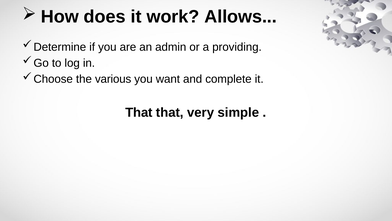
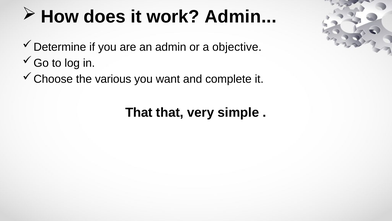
work Allows: Allows -> Admin
providing: providing -> objective
